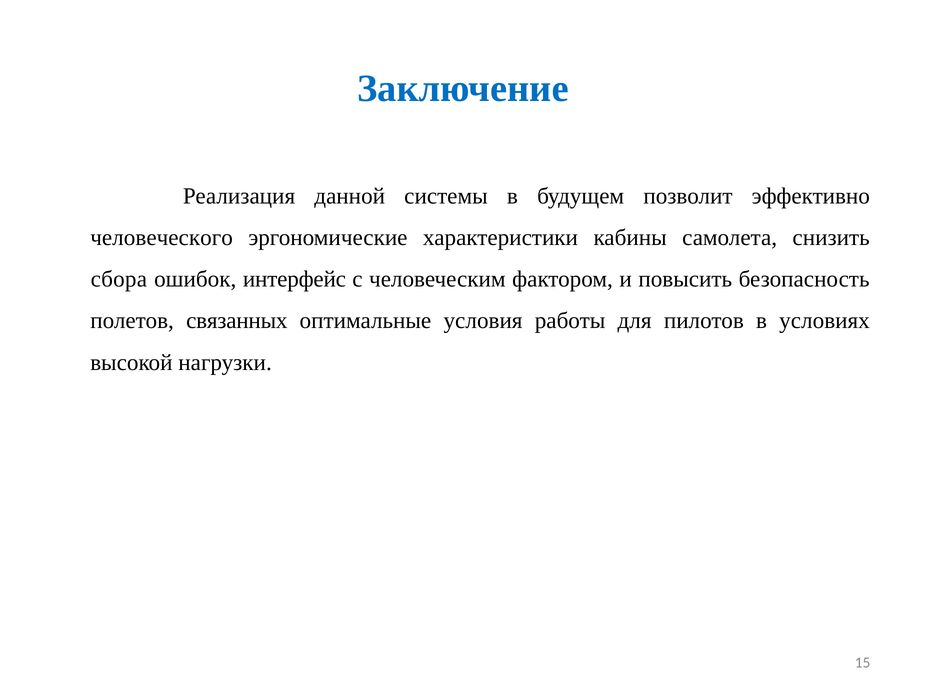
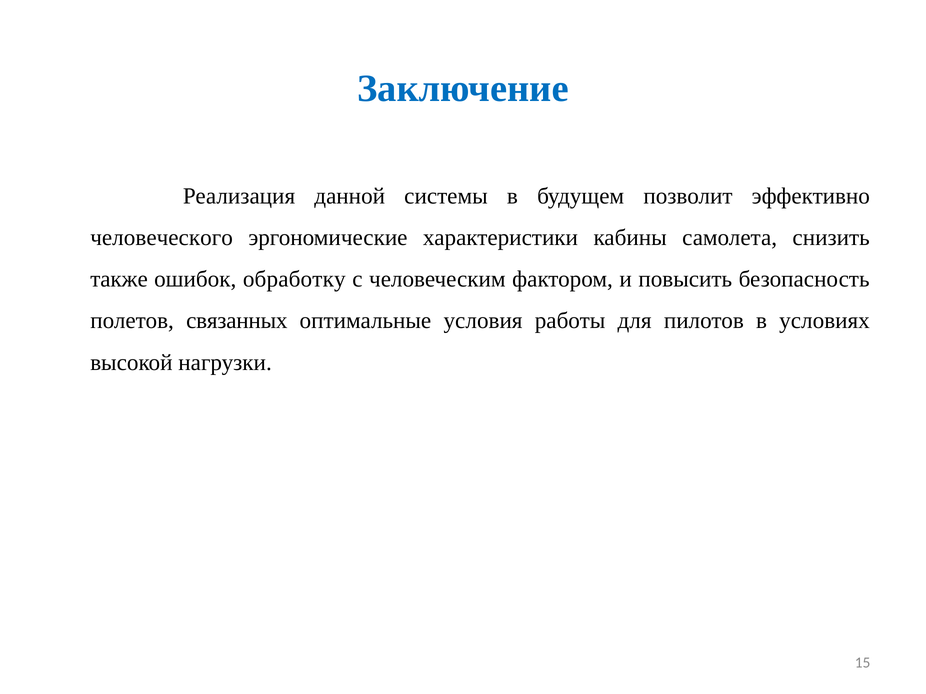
сбора: сбора -> также
интерфейс: интерфейс -> обработку
